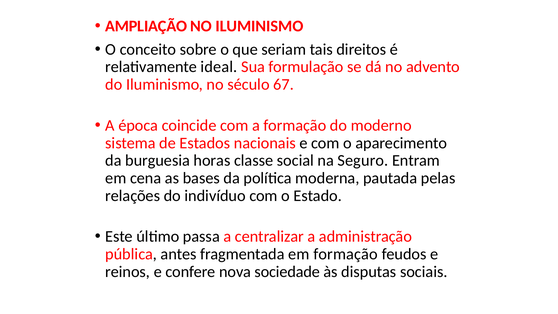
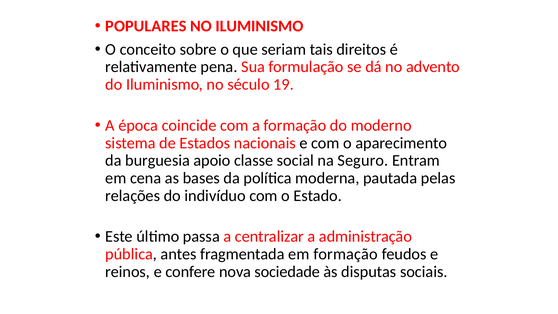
AMPLIAÇÃO: AMPLIAÇÃO -> POPULARES
ideal: ideal -> pena
67: 67 -> 19
horas: horas -> apoio
